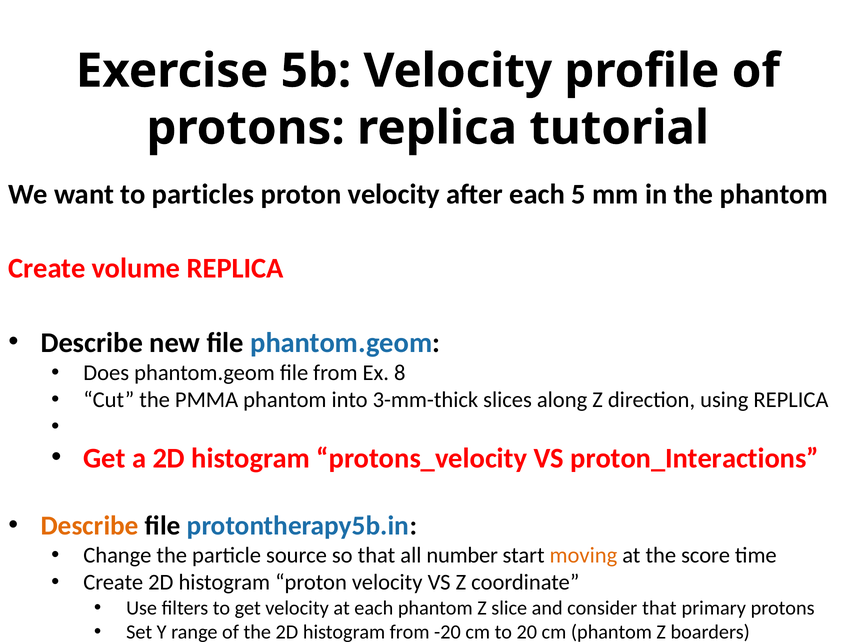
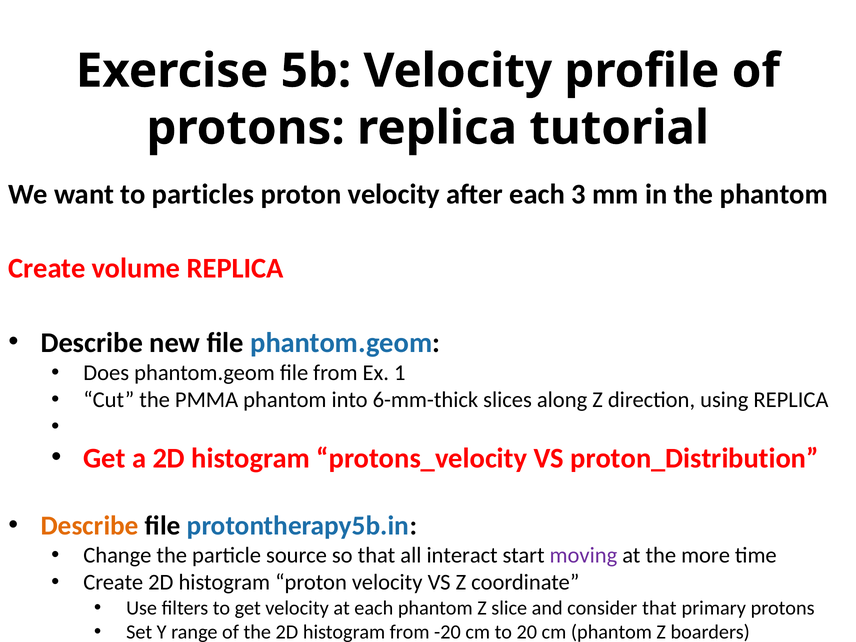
5: 5 -> 3
8: 8 -> 1
3-mm-thick: 3-mm-thick -> 6-mm-thick
proton_Interactions: proton_Interactions -> proton_Distribution
number: number -> interact
moving colour: orange -> purple
score: score -> more
